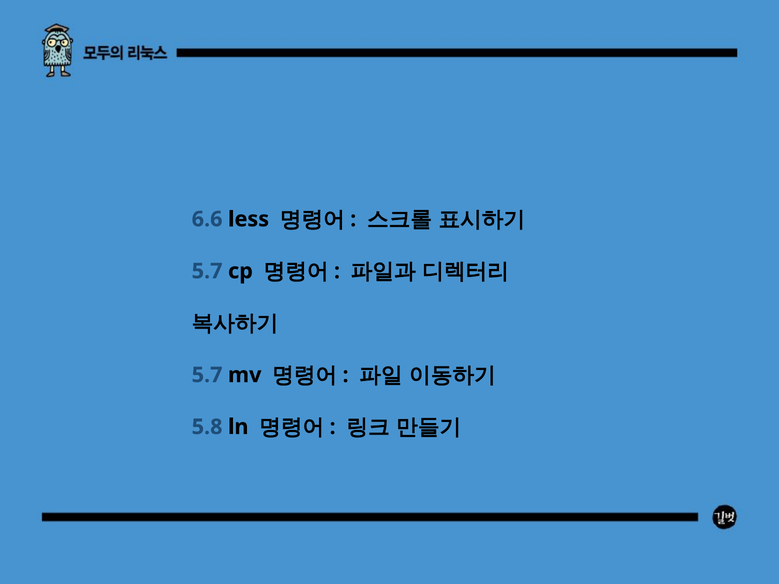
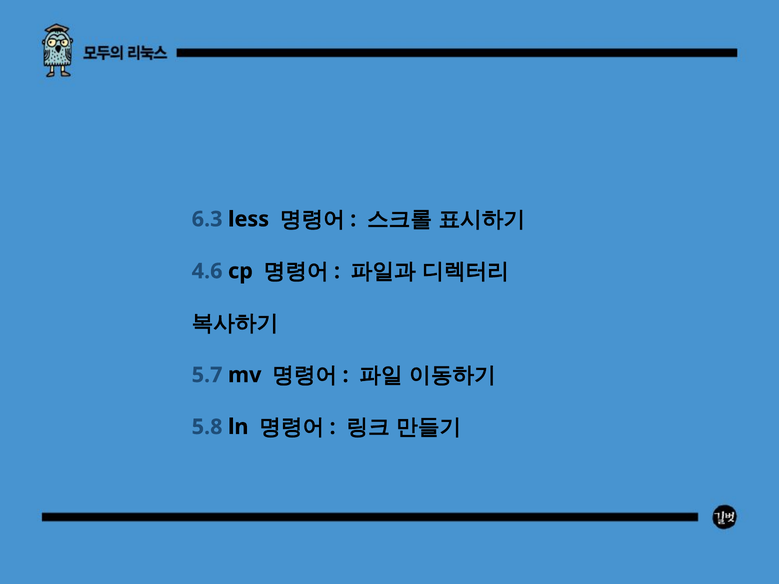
6.6: 6.6 -> 6.3
5.7 at (207, 271): 5.7 -> 4.6
